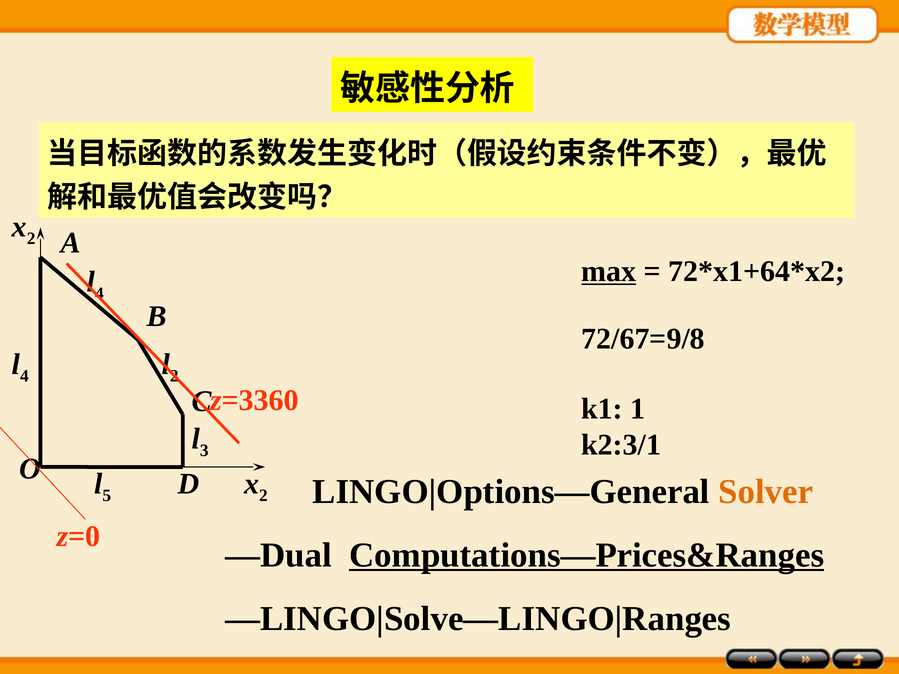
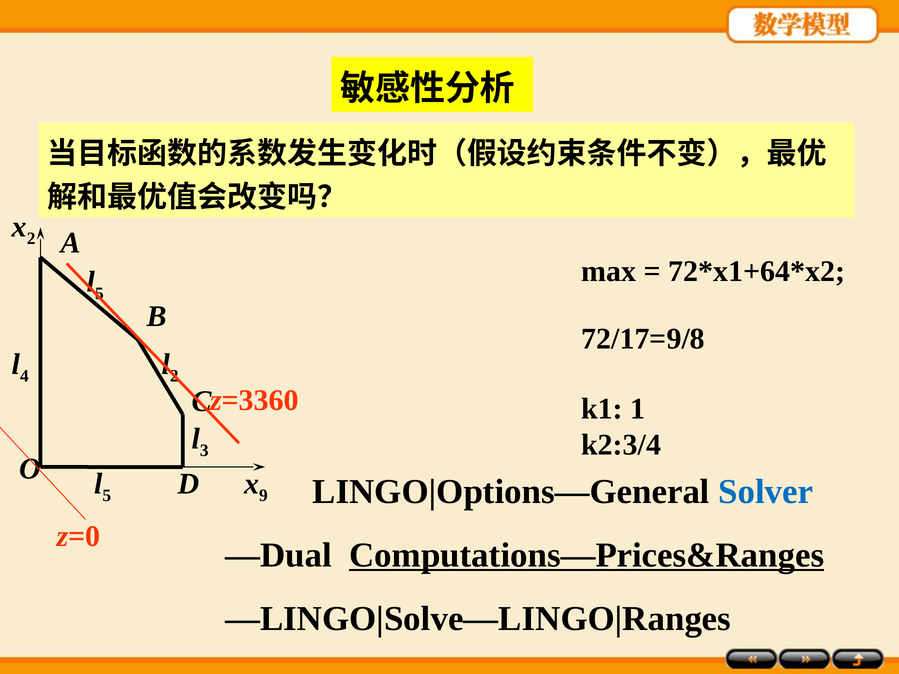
max underline: present -> none
4 at (99, 294): 4 -> 5
72/67=9/8: 72/67=9/8 -> 72/17=9/8
k2:3/1: k2:3/1 -> k2:3/4
2 at (263, 496): 2 -> 9
Solver colour: orange -> blue
